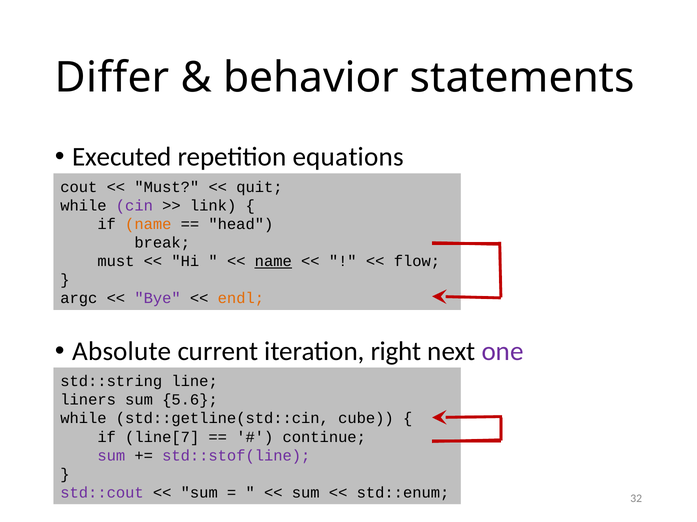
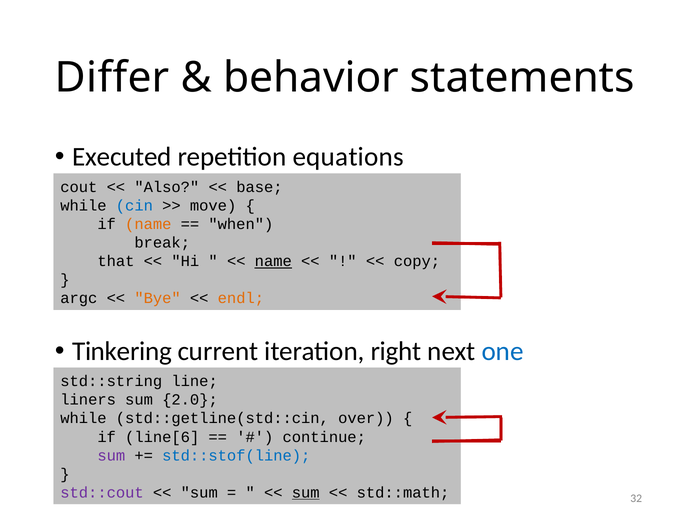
Must at (167, 187): Must -> Also
quit: quit -> base
cin colour: purple -> blue
link: link -> move
head: head -> when
must at (116, 262): must -> that
flow: flow -> copy
Bye colour: purple -> orange
Absolute: Absolute -> Tinkering
one colour: purple -> blue
5.6: 5.6 -> 2.0
cube: cube -> over
line[7: line[7 -> line[6
std::stof(line colour: purple -> blue
sum at (306, 493) underline: none -> present
std::enum: std::enum -> std::math
